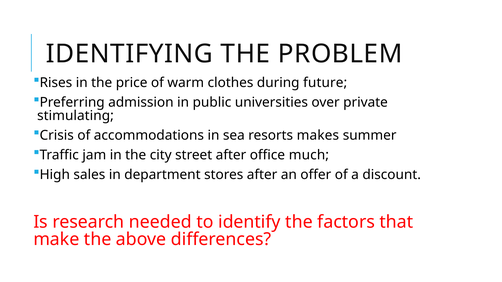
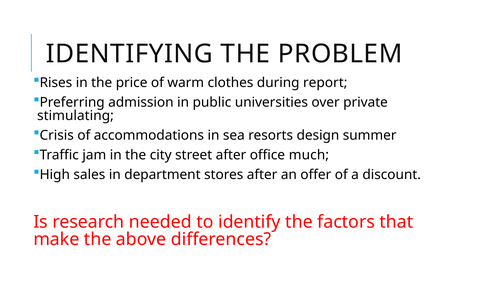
future: future -> report
makes: makes -> design
